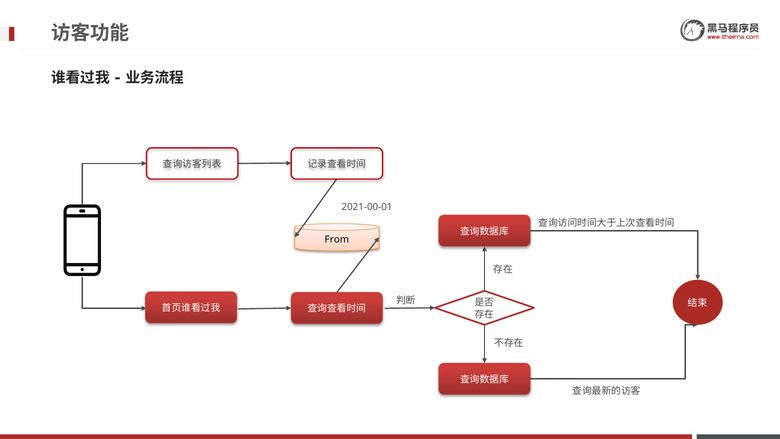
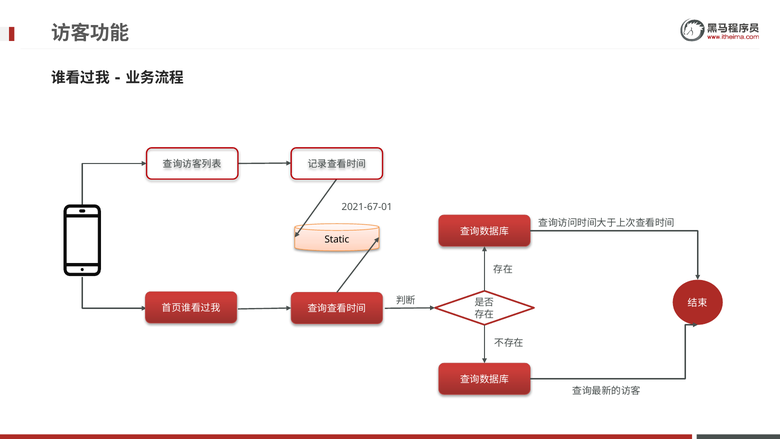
2021-00-01: 2021-00-01 -> 2021-67-01
From: From -> Static
